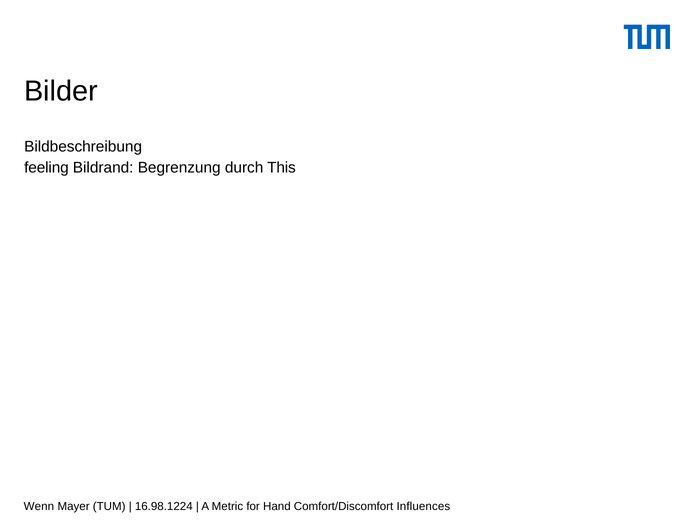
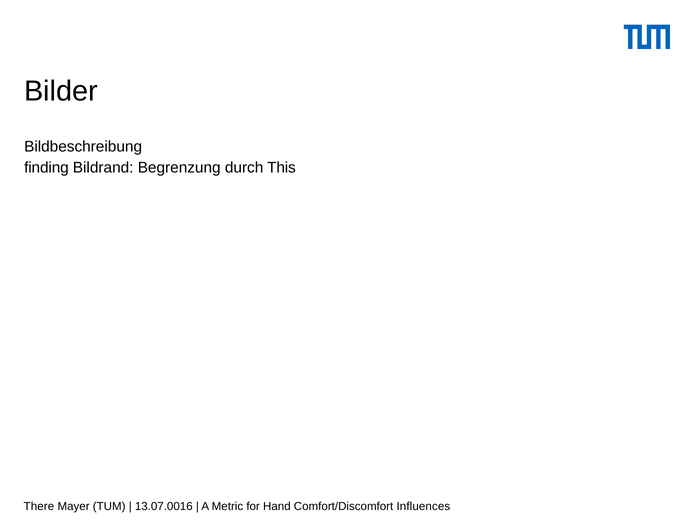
feeling: feeling -> finding
Wenn: Wenn -> There
16.98.1224: 16.98.1224 -> 13.07.0016
